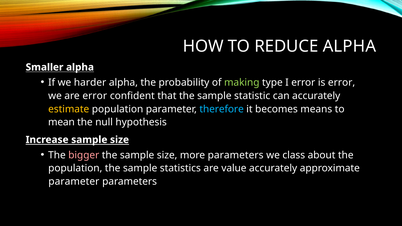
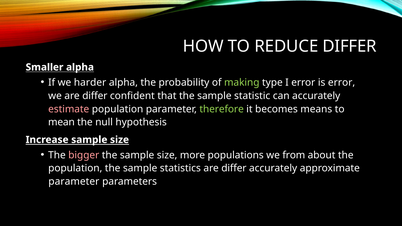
REDUCE ALPHA: ALPHA -> DIFFER
we are error: error -> differ
estimate colour: yellow -> pink
therefore colour: light blue -> light green
more parameters: parameters -> populations
class: class -> from
statistics are value: value -> differ
